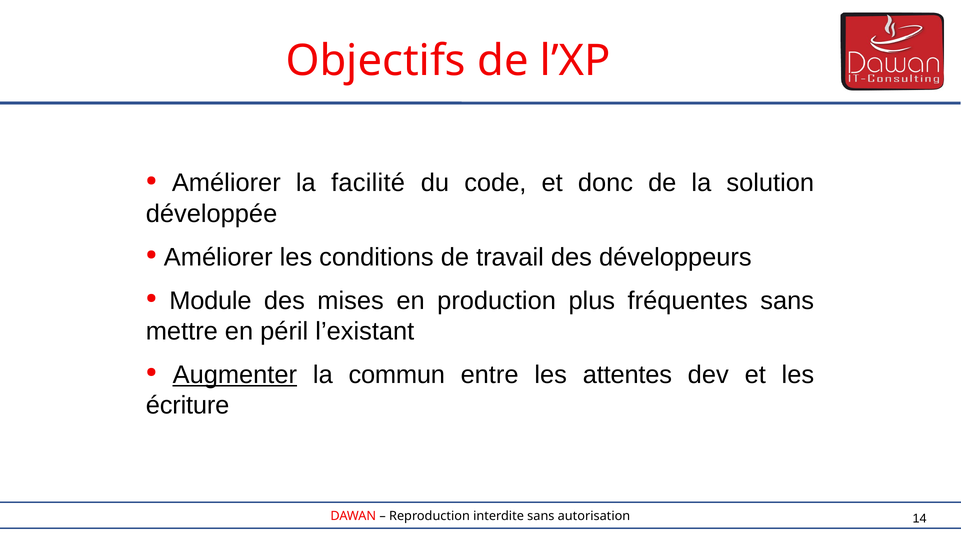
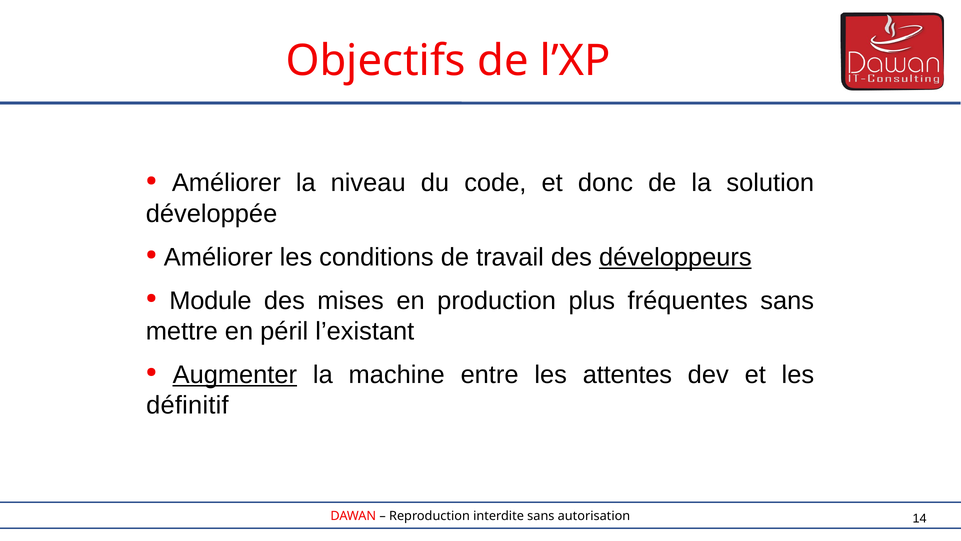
facilité: facilité -> niveau
développeurs underline: none -> present
commun: commun -> machine
écriture: écriture -> définitif
